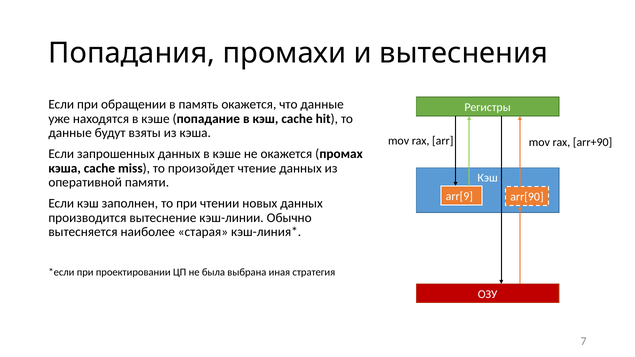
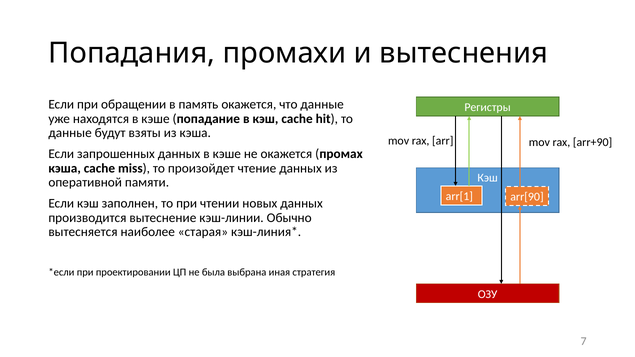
arr[9: arr[9 -> arr[1
